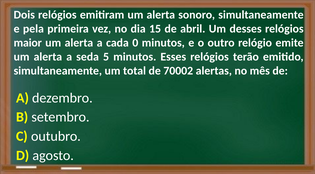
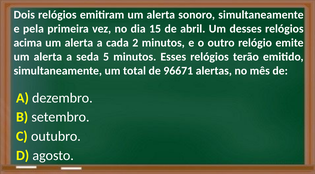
maior: maior -> acima
0: 0 -> 2
70002: 70002 -> 96671
